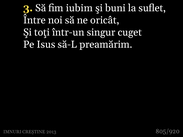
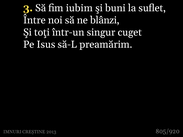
oricât: oricât -> blânzi
